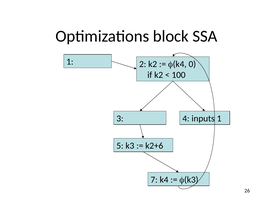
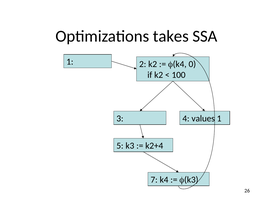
block: block -> takes
inputs: inputs -> values
k2+6: k2+6 -> k2+4
